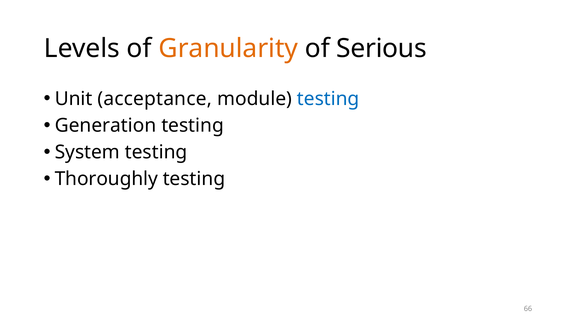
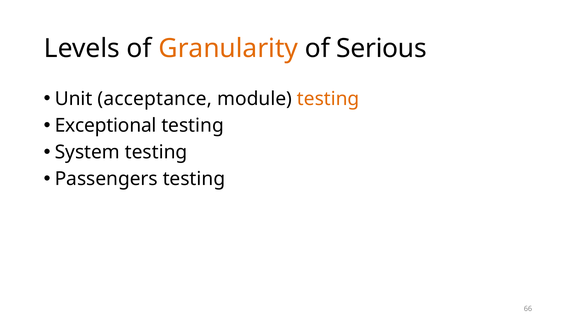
testing at (328, 99) colour: blue -> orange
Generation: Generation -> Exceptional
Thoroughly: Thoroughly -> Passengers
